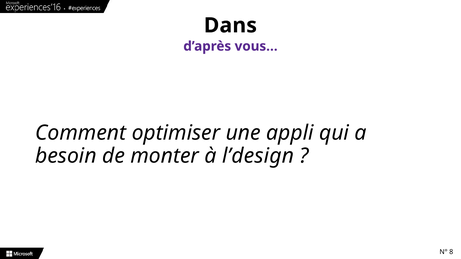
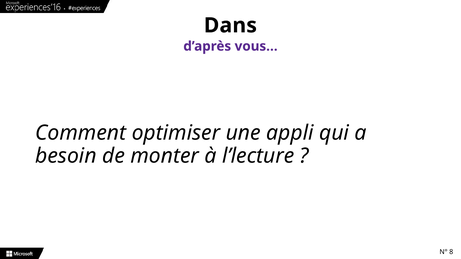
l’design: l’design -> l’lecture
